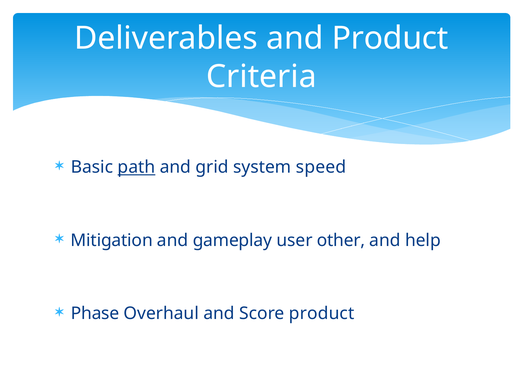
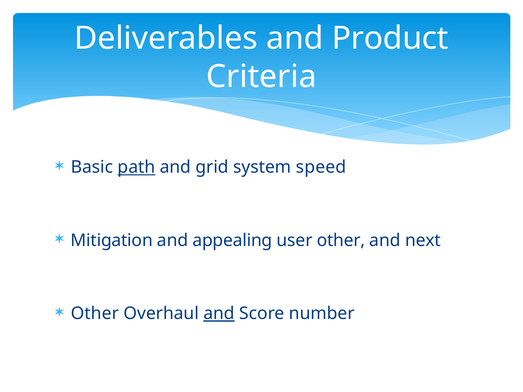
gameplay: gameplay -> appealing
help: help -> next
Phase at (95, 314): Phase -> Other
and at (219, 314) underline: none -> present
Score product: product -> number
